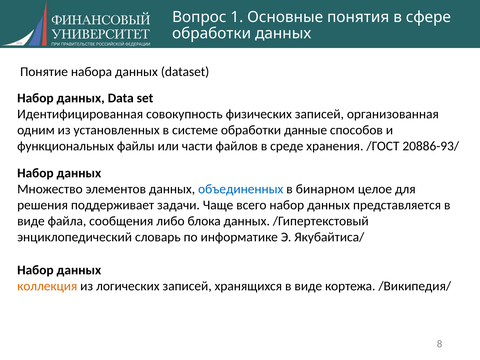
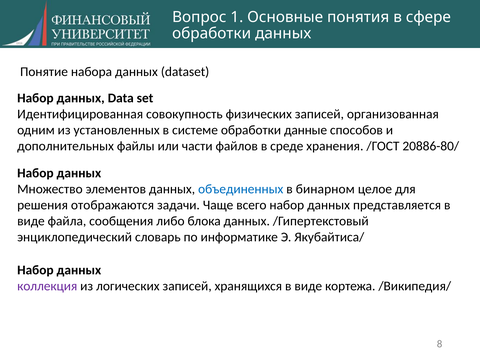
функциональных: функциональных -> дополнительных
20886-93/: 20886-93/ -> 20886-80/
поддерживает: поддерживает -> отображаются
коллекция colour: orange -> purple
